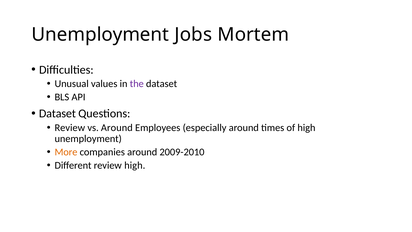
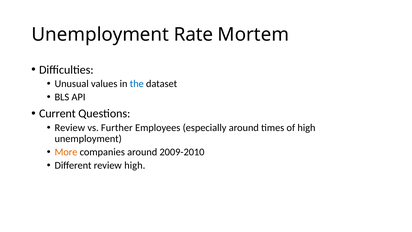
Jobs: Jobs -> Rate
the colour: purple -> blue
Dataset at (57, 113): Dataset -> Current
vs Around: Around -> Further
